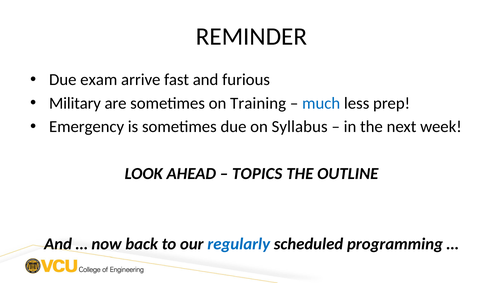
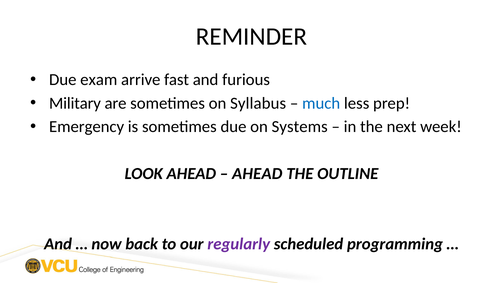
Training: Training -> Syllabus
Syllabus: Syllabus -> Systems
TOPICS at (257, 174): TOPICS -> AHEAD
regularly colour: blue -> purple
